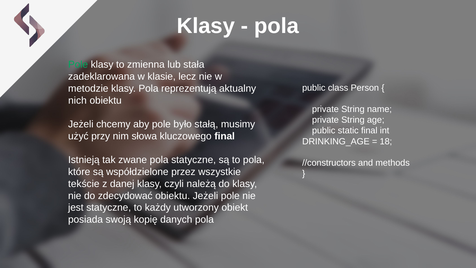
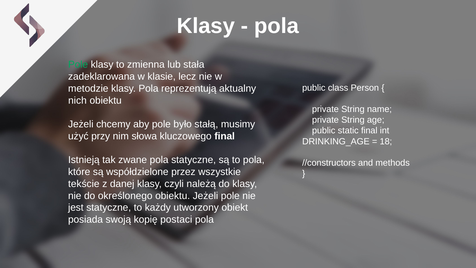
zdecydować: zdecydować -> określonego
danych: danych -> postaci
